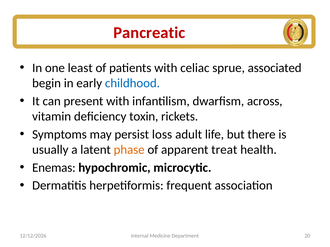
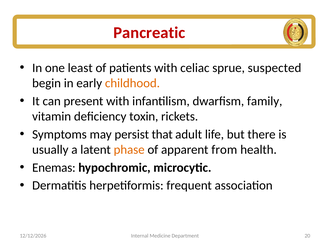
associated: associated -> suspected
childhood colour: blue -> orange
across: across -> family
loss: loss -> that
treat: treat -> from
